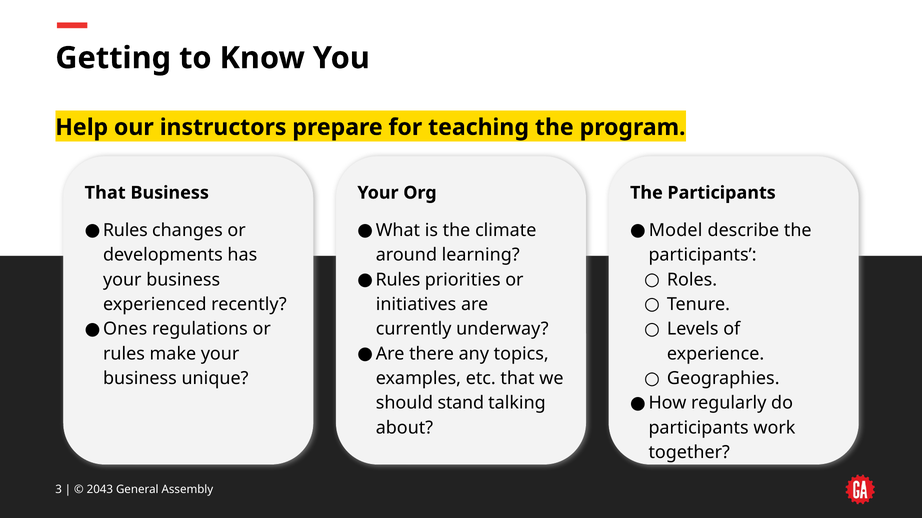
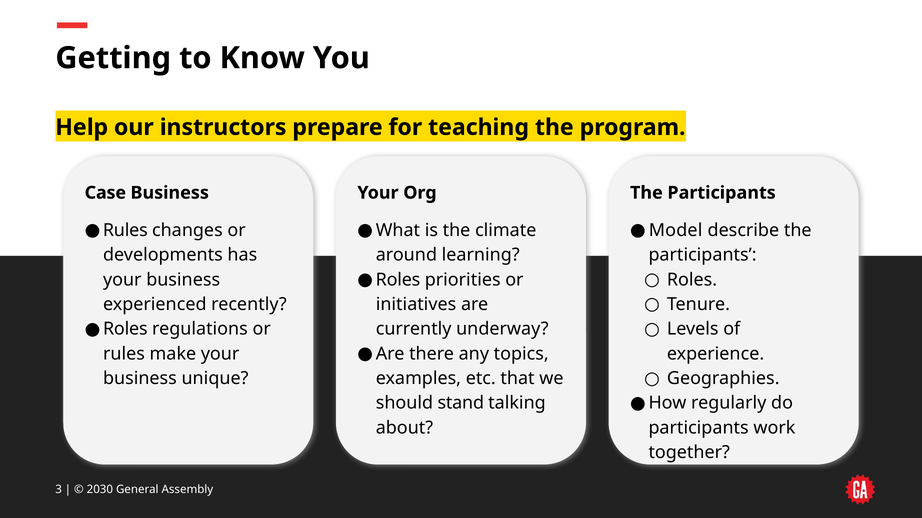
That at (105, 193): That -> Case
Rules at (398, 280): Rules -> Roles
Ones at (125, 329): Ones -> Roles
2043: 2043 -> 2030
